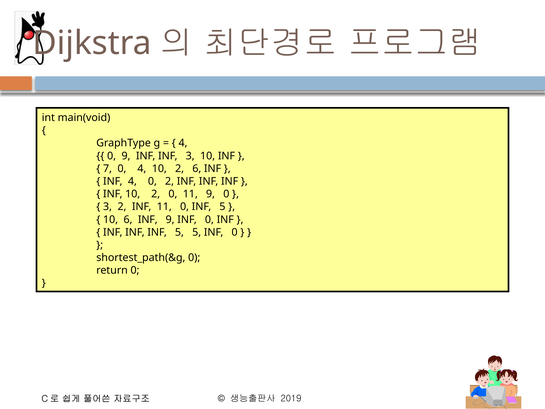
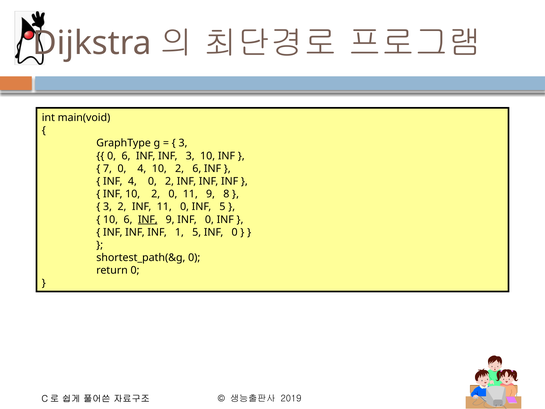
4 at (183, 143): 4 -> 3
0 9: 9 -> 6
9 0: 0 -> 8
INF at (148, 219) underline: none -> present
INF INF 5: 5 -> 1
